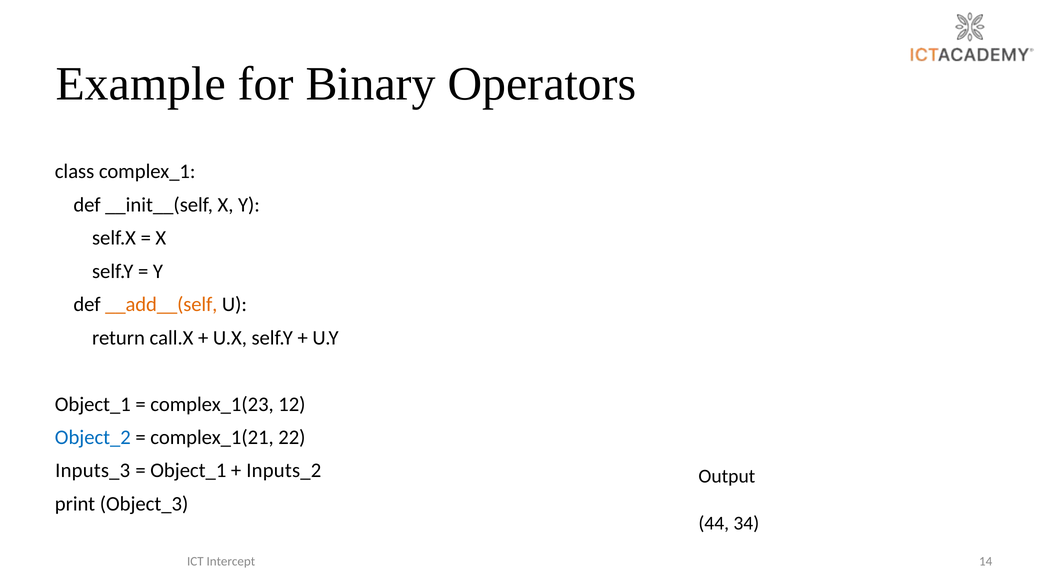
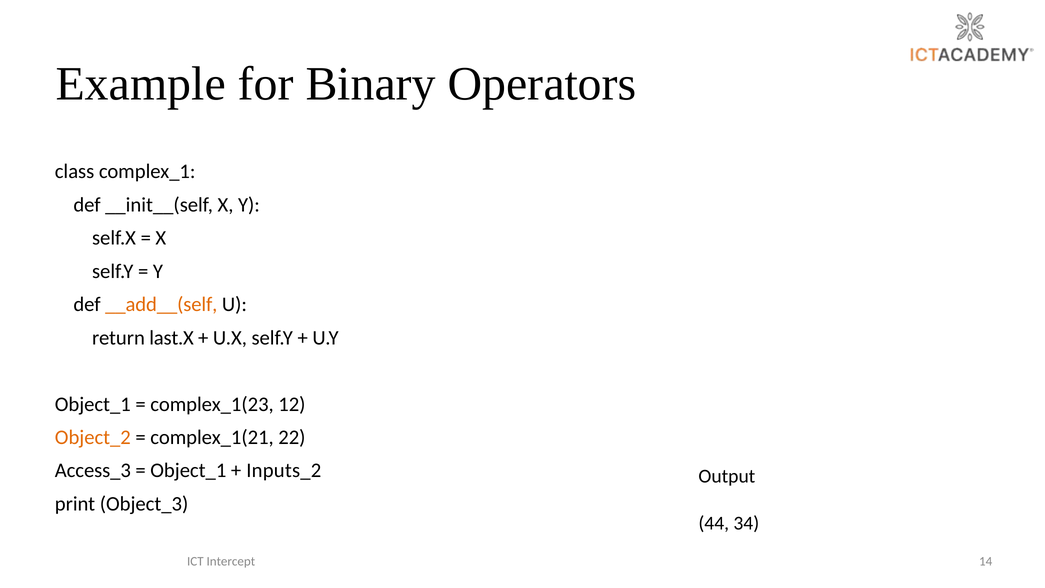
call.X: call.X -> last.X
Object_2 colour: blue -> orange
Inputs_3: Inputs_3 -> Access_3
